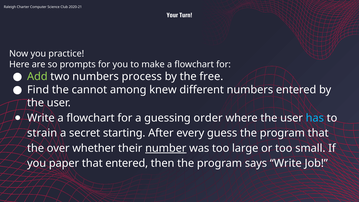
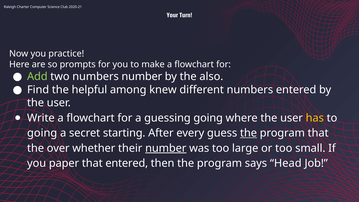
numbers process: process -> number
free: free -> also
cannot: cannot -> helpful
guessing order: order -> going
has colour: light blue -> yellow
strain at (42, 133): strain -> going
the at (249, 133) underline: none -> present
says Write: Write -> Head
